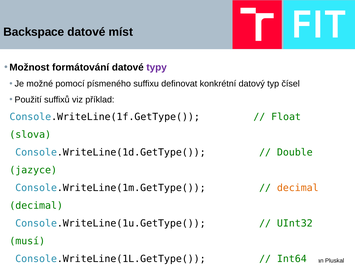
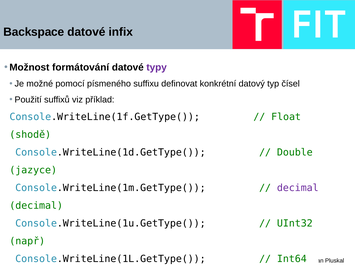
míst: míst -> infix
slova: slova -> shodě
decimal at (298, 188) colour: orange -> purple
musí: musí -> např
